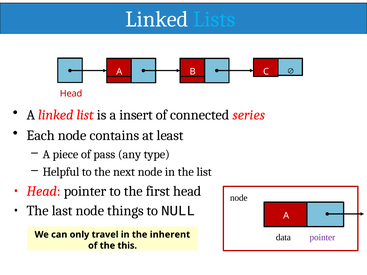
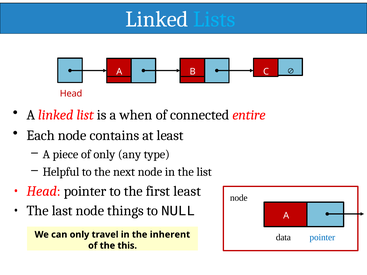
insert: insert -> when
series: series -> entire
of pass: pass -> only
first head: head -> least
pointer at (322, 238) colour: purple -> blue
